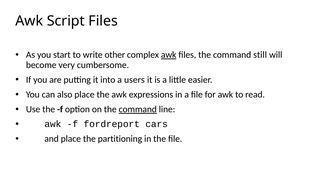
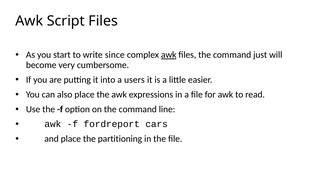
other: other -> since
still: still -> just
command at (138, 109) underline: present -> none
